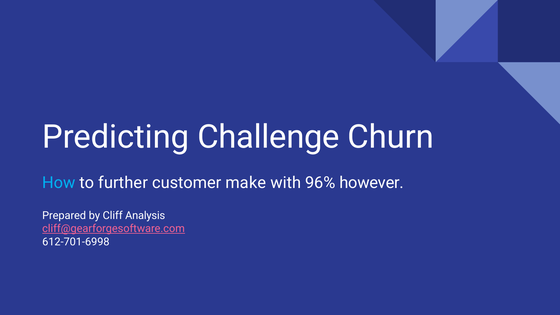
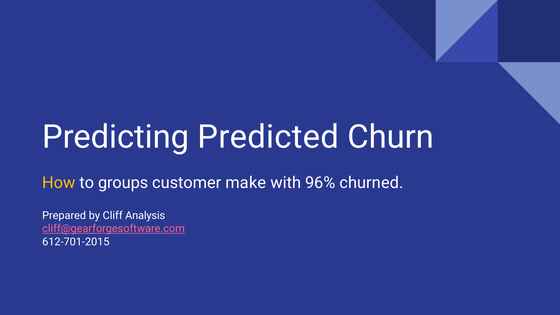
Challenge: Challenge -> Predicted
How colour: light blue -> yellow
further: further -> groups
however: however -> churned
612-701-6998: 612-701-6998 -> 612-701-2015
